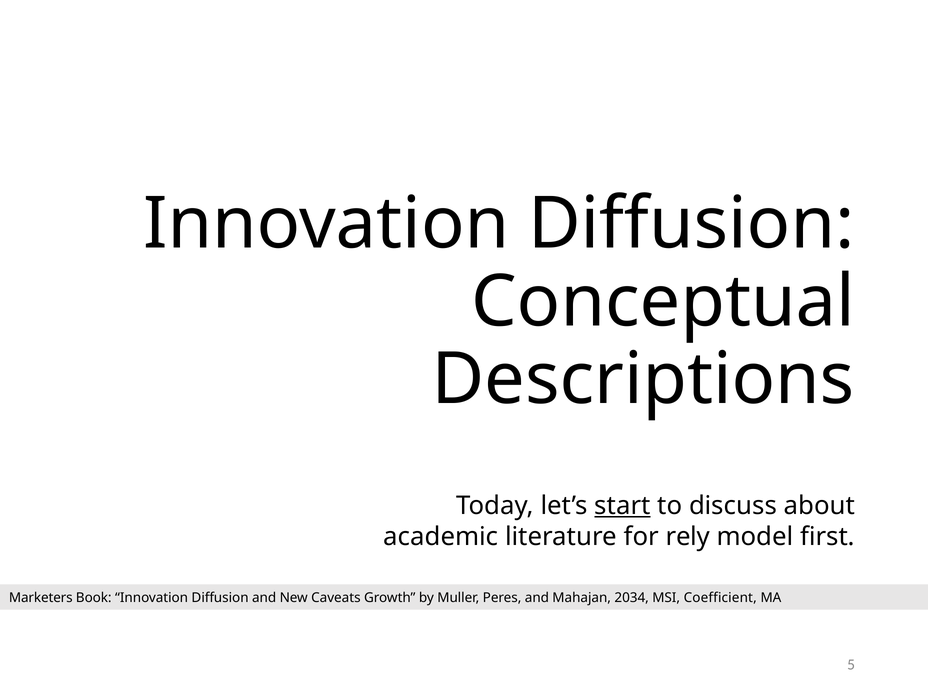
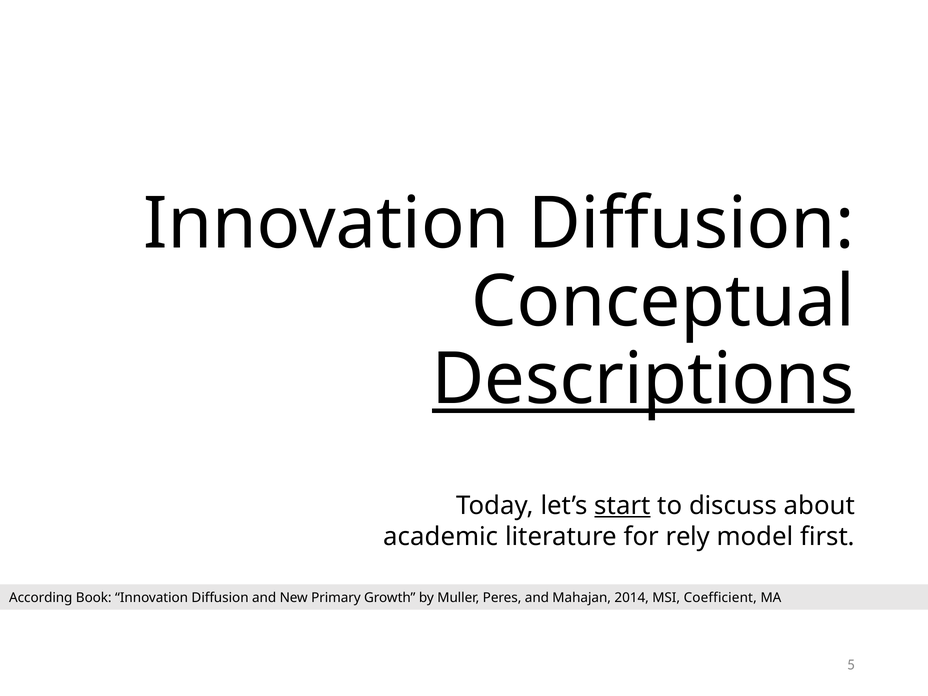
Descriptions underline: none -> present
Marketers: Marketers -> According
Caveats: Caveats -> Primary
2034: 2034 -> 2014
